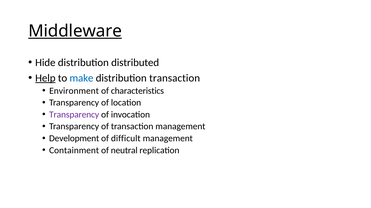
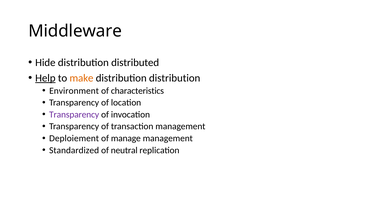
Middleware underline: present -> none
make colour: blue -> orange
distribution transaction: transaction -> distribution
Development: Development -> Deploiement
difficult: difficult -> manage
Containment: Containment -> Standardized
